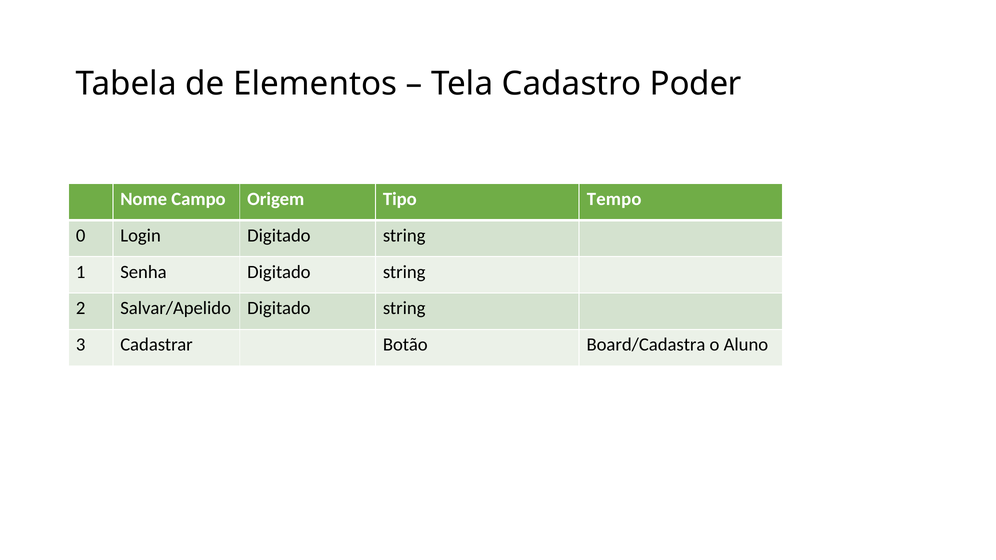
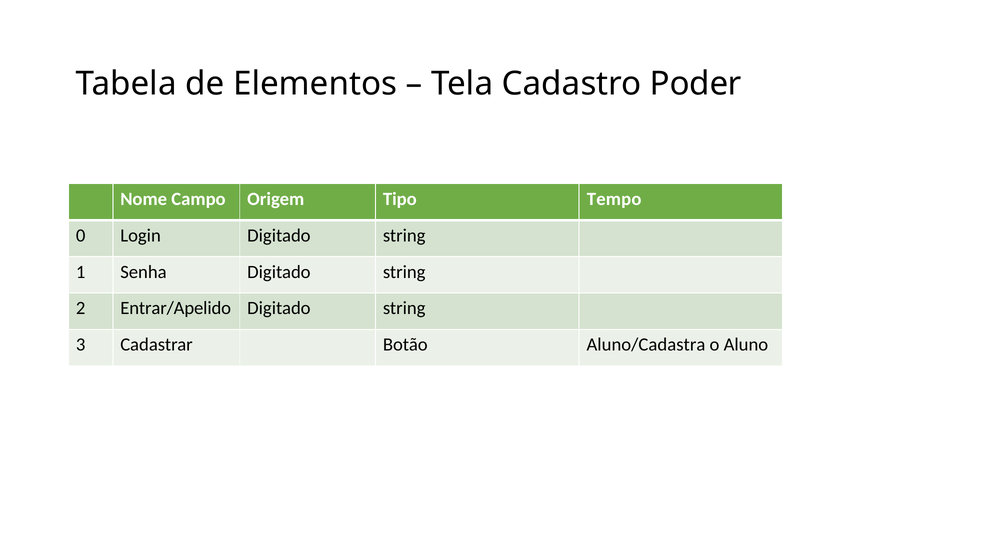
Salvar/Apelido: Salvar/Apelido -> Entrar/Apelido
Board/Cadastra: Board/Cadastra -> Aluno/Cadastra
